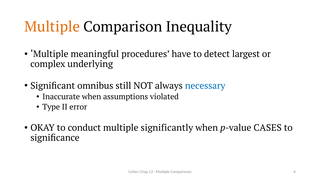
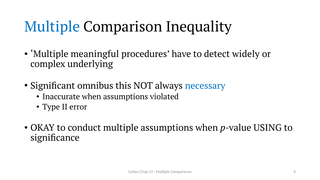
Multiple at (52, 27) colour: orange -> blue
largest: largest -> widely
still: still -> this
multiple significantly: significantly -> assumptions
CASES: CASES -> USING
